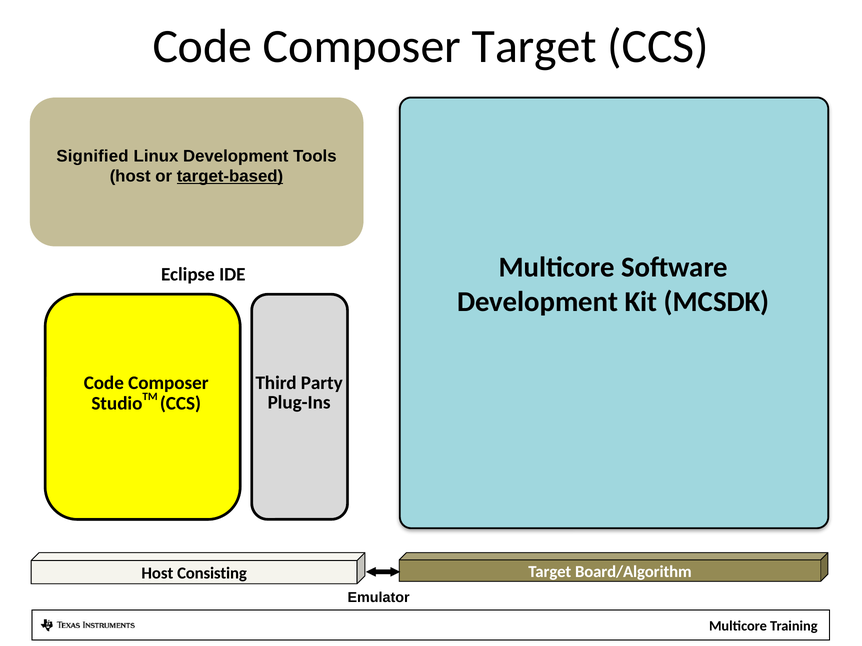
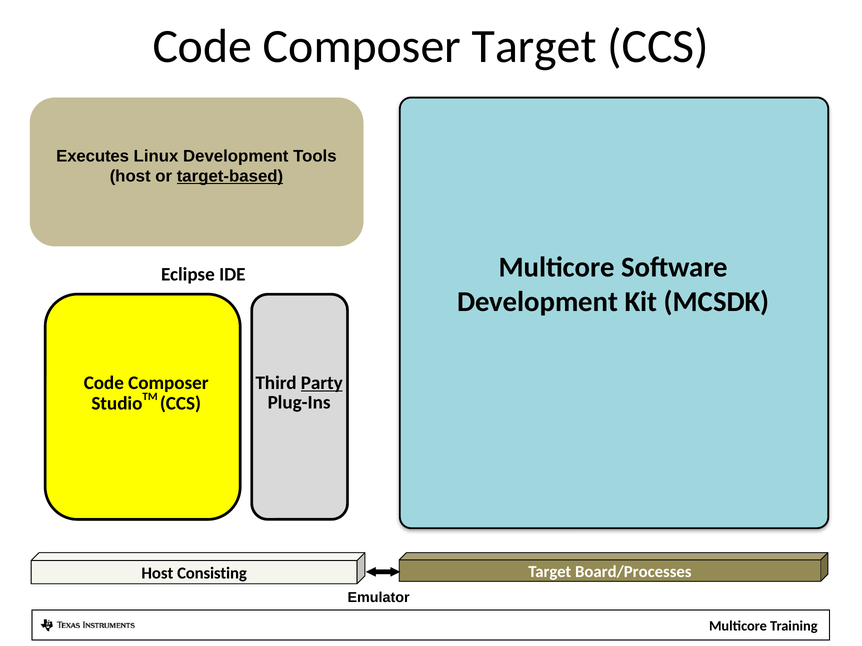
Signified: Signified -> Executes
Party underline: none -> present
Board/Algorithm: Board/Algorithm -> Board/Processes
